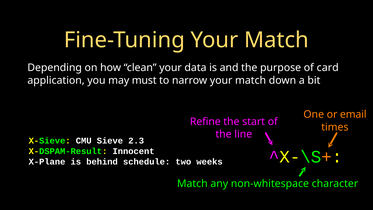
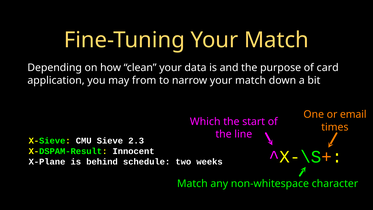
must: must -> from
Refine: Refine -> Which
